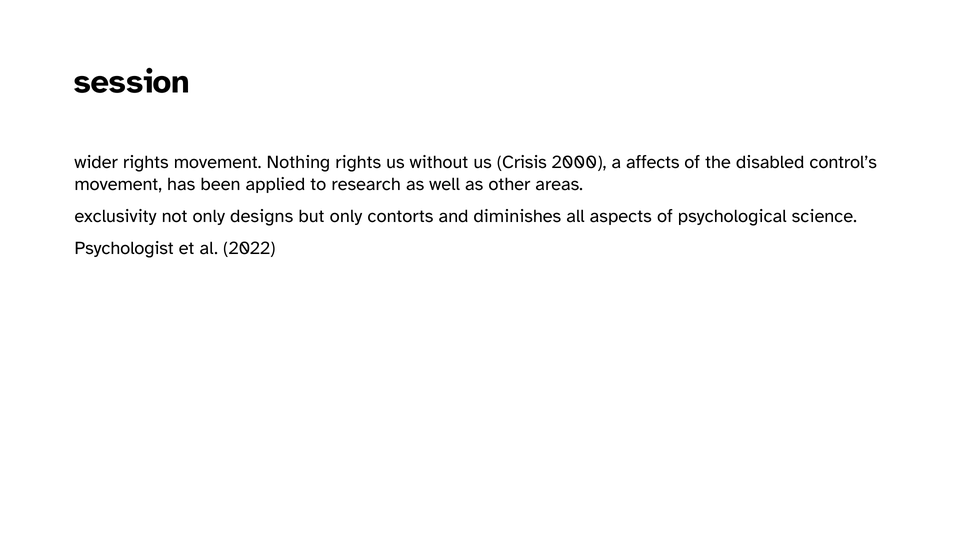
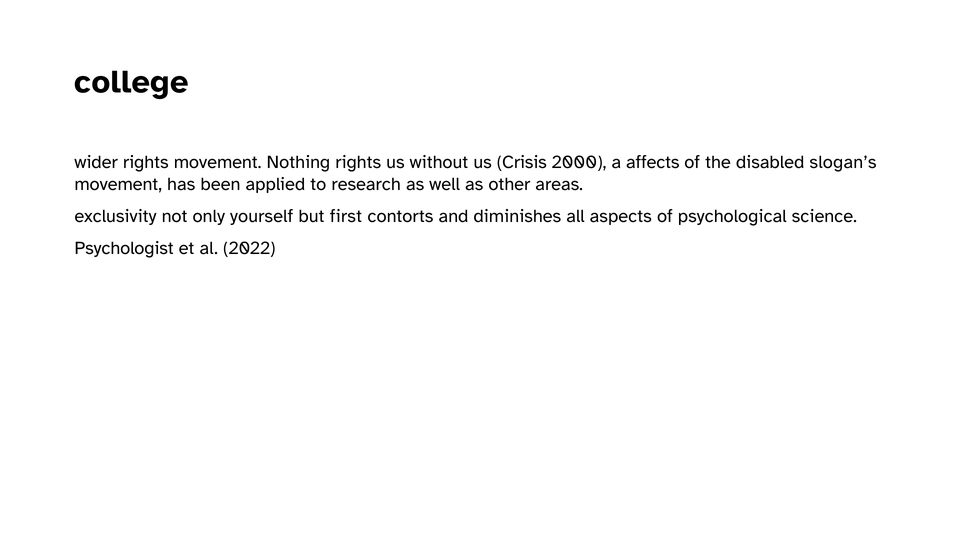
session: session -> college
control’s: control’s -> slogan’s
designs: designs -> yourself
but only: only -> first
